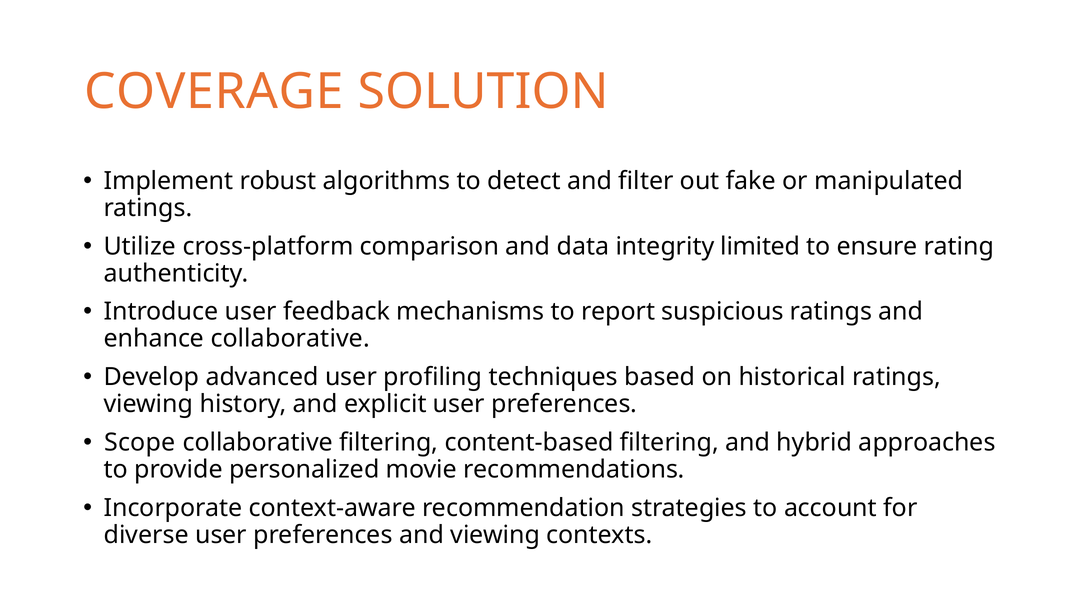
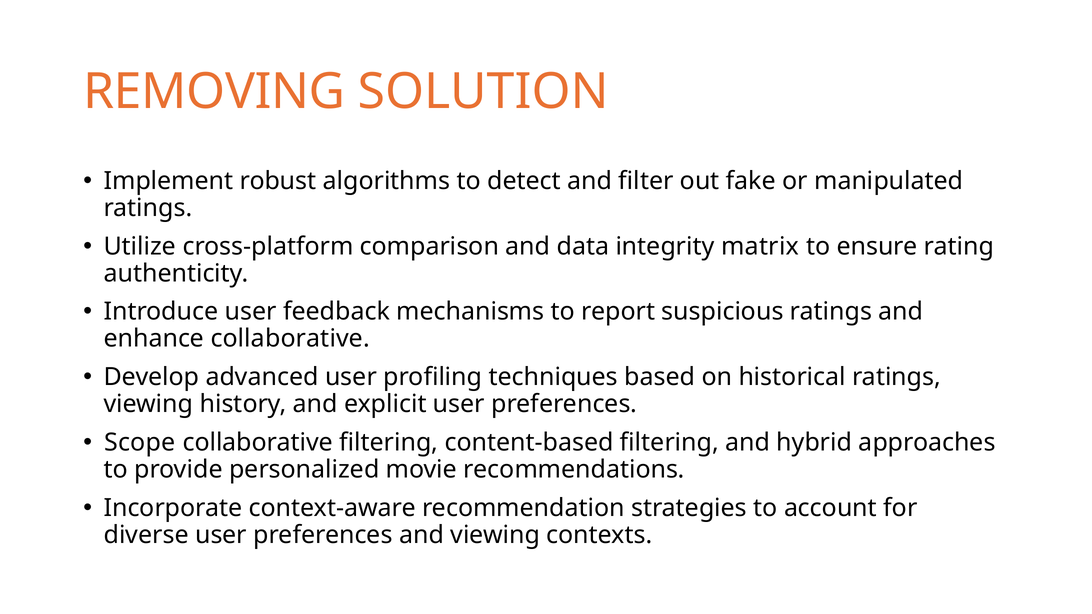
COVERAGE: COVERAGE -> REMOVING
limited: limited -> matrix
